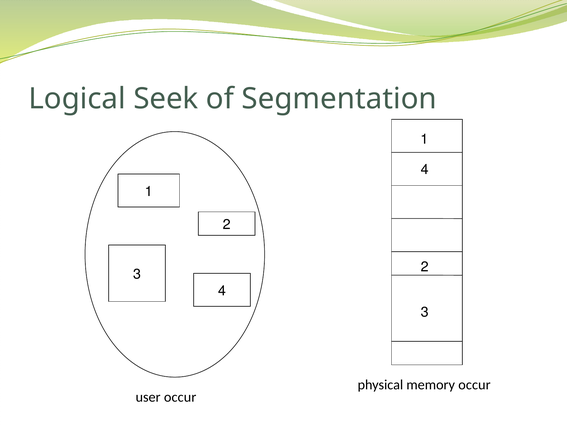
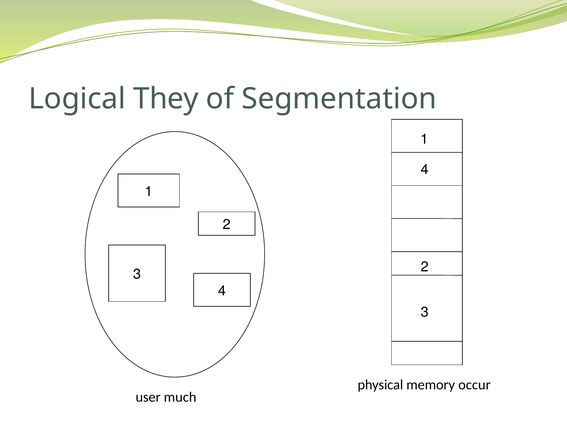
Seek: Seek -> They
user occur: occur -> much
